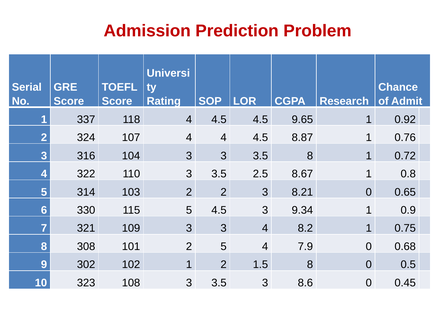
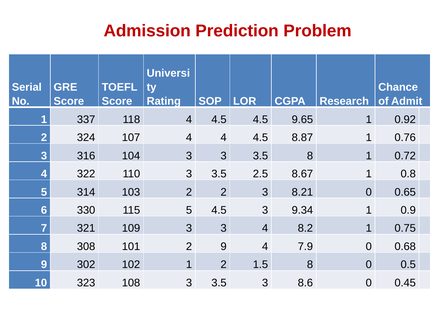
2 5: 5 -> 9
